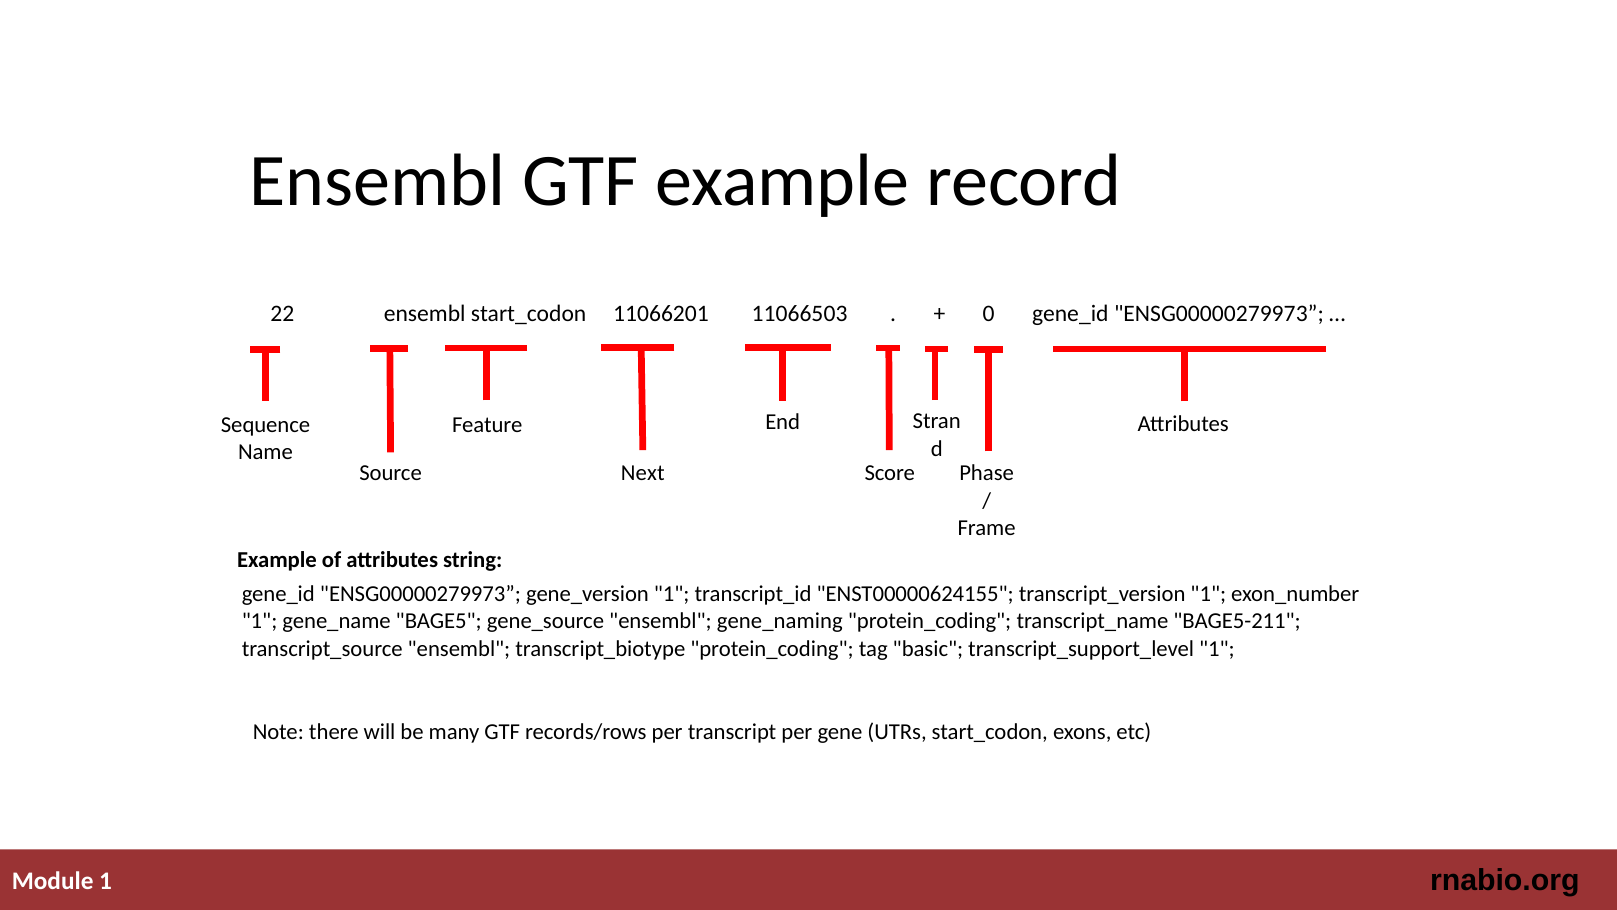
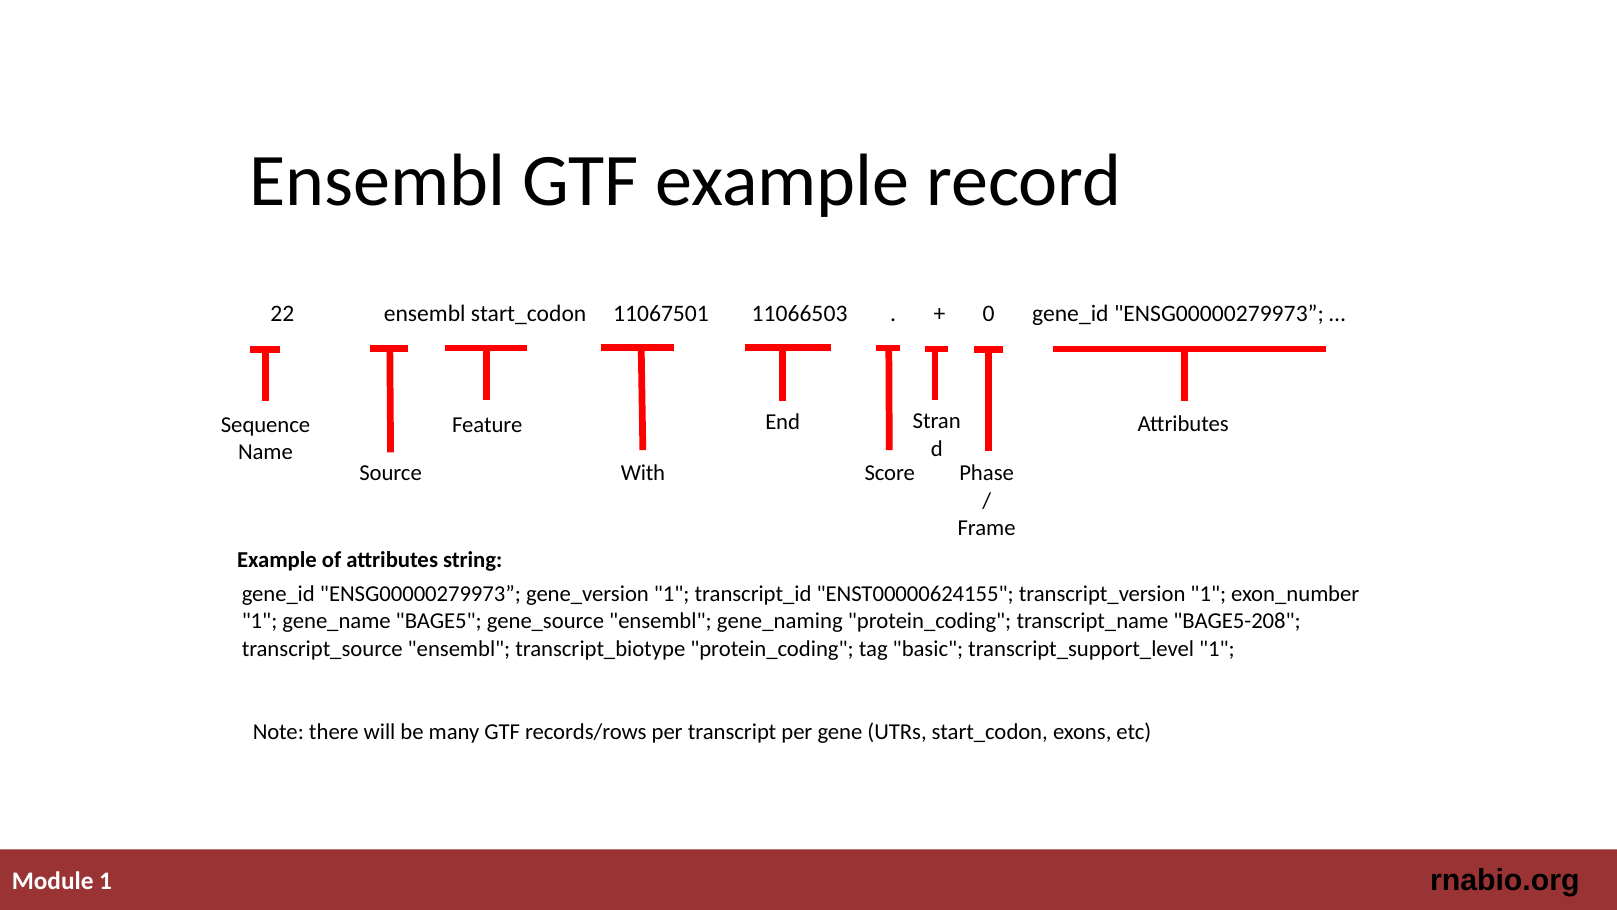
11066201: 11066201 -> 11067501
Next: Next -> With
BAGE5-211: BAGE5-211 -> BAGE5-208
